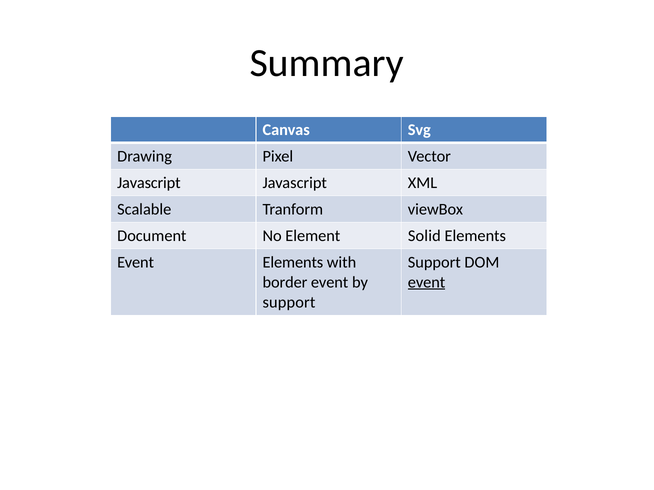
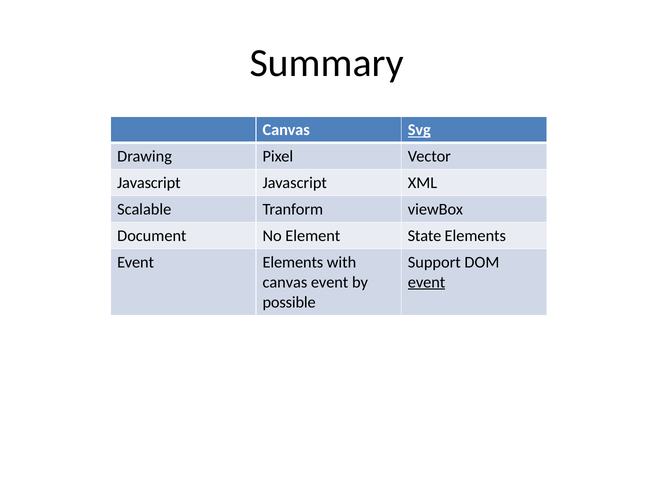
Svg underline: none -> present
Solid: Solid -> State
border at (285, 282): border -> canvas
support at (289, 302): support -> possible
